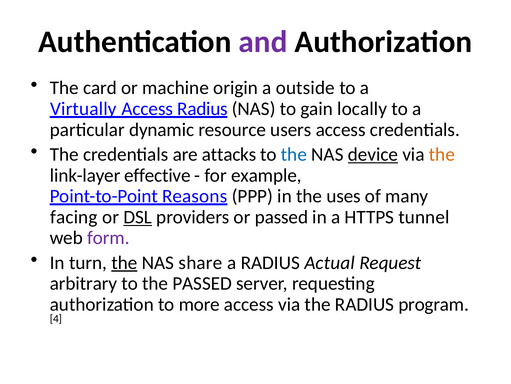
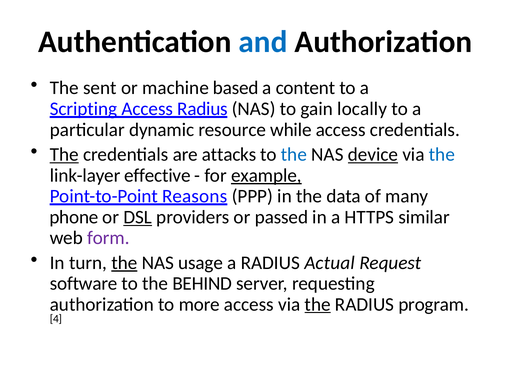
and colour: purple -> blue
card: card -> sent
origin: origin -> based
outside: outside -> content
Virtually: Virtually -> Scripting
users: users -> while
The at (64, 154) underline: none -> present
the at (442, 154) colour: orange -> blue
example underline: none -> present
uses: uses -> data
facing: facing -> phone
tunnel: tunnel -> similar
share: share -> usage
arbitrary: arbitrary -> software
the PASSED: PASSED -> BEHIND
the at (318, 304) underline: none -> present
